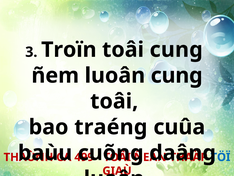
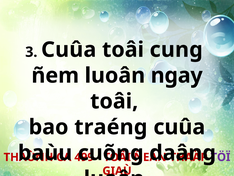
3 Troïn: Troïn -> Cuûa
luoân cung: cung -> ngay
TÖÏ colour: blue -> purple
